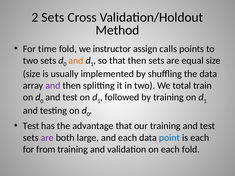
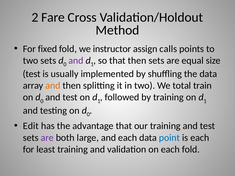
2 Sets: Sets -> Fare
time: time -> fixed
and at (76, 61) colour: orange -> purple
size at (32, 74): size -> test
and at (53, 86) colour: purple -> orange
Test at (31, 126): Test -> Edit
from: from -> least
